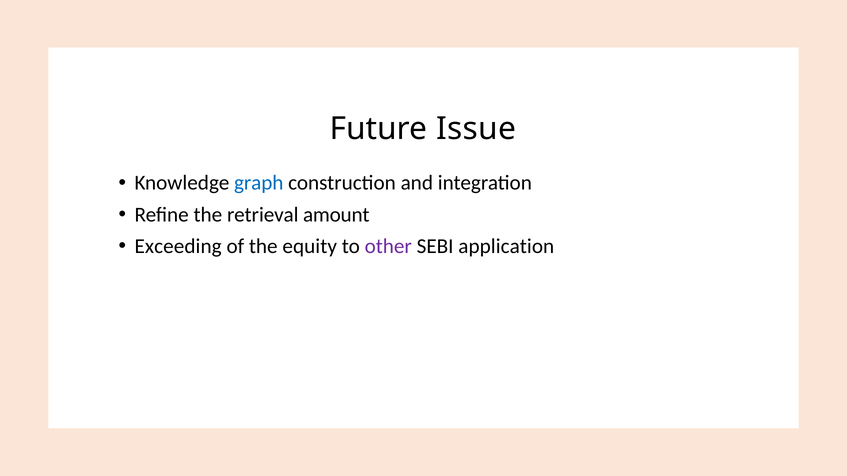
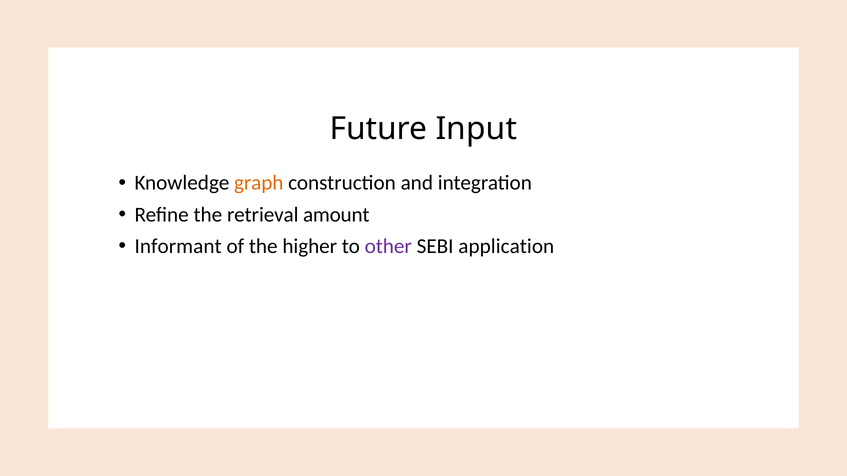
Issue: Issue -> Input
graph colour: blue -> orange
Exceeding: Exceeding -> Informant
equity: equity -> higher
